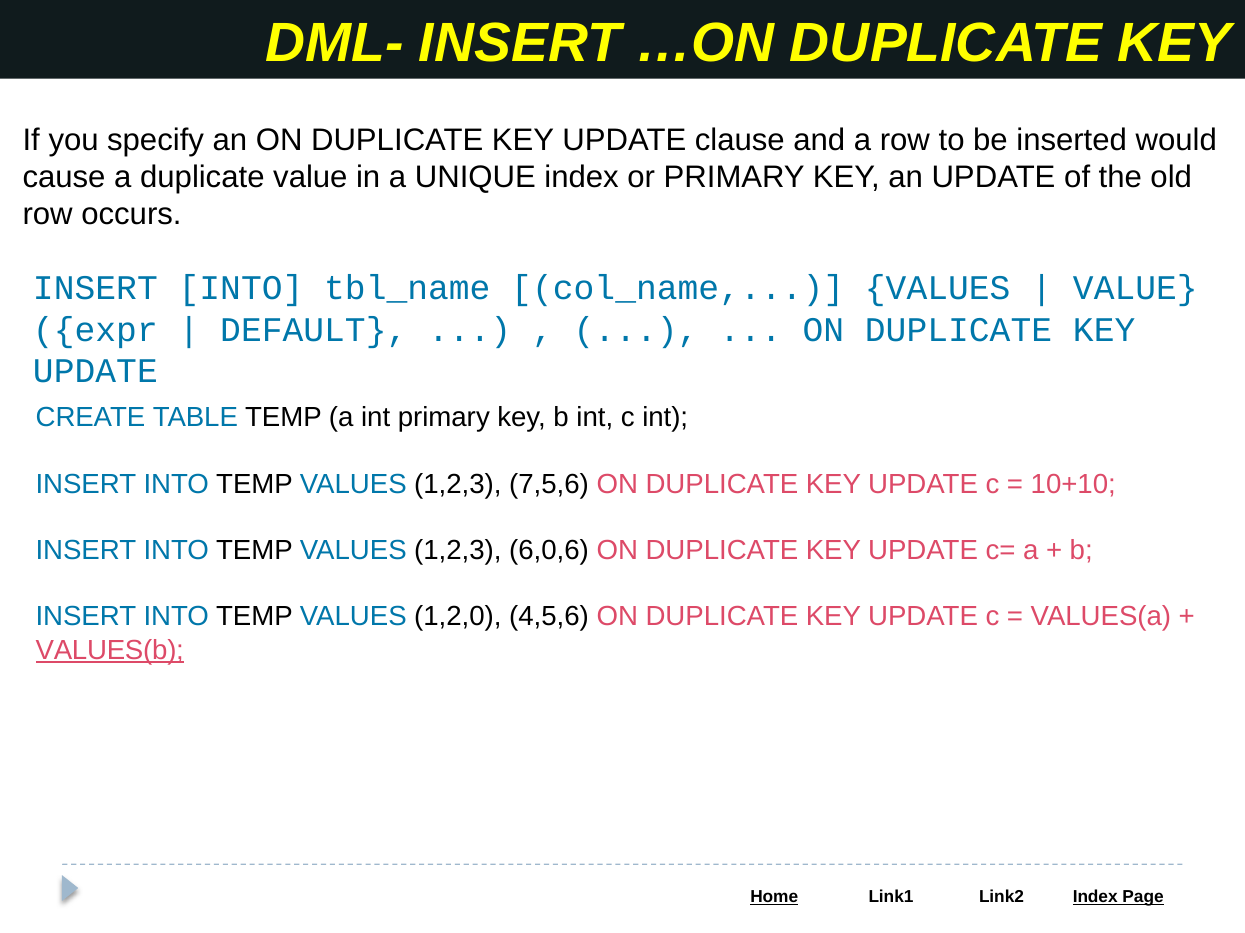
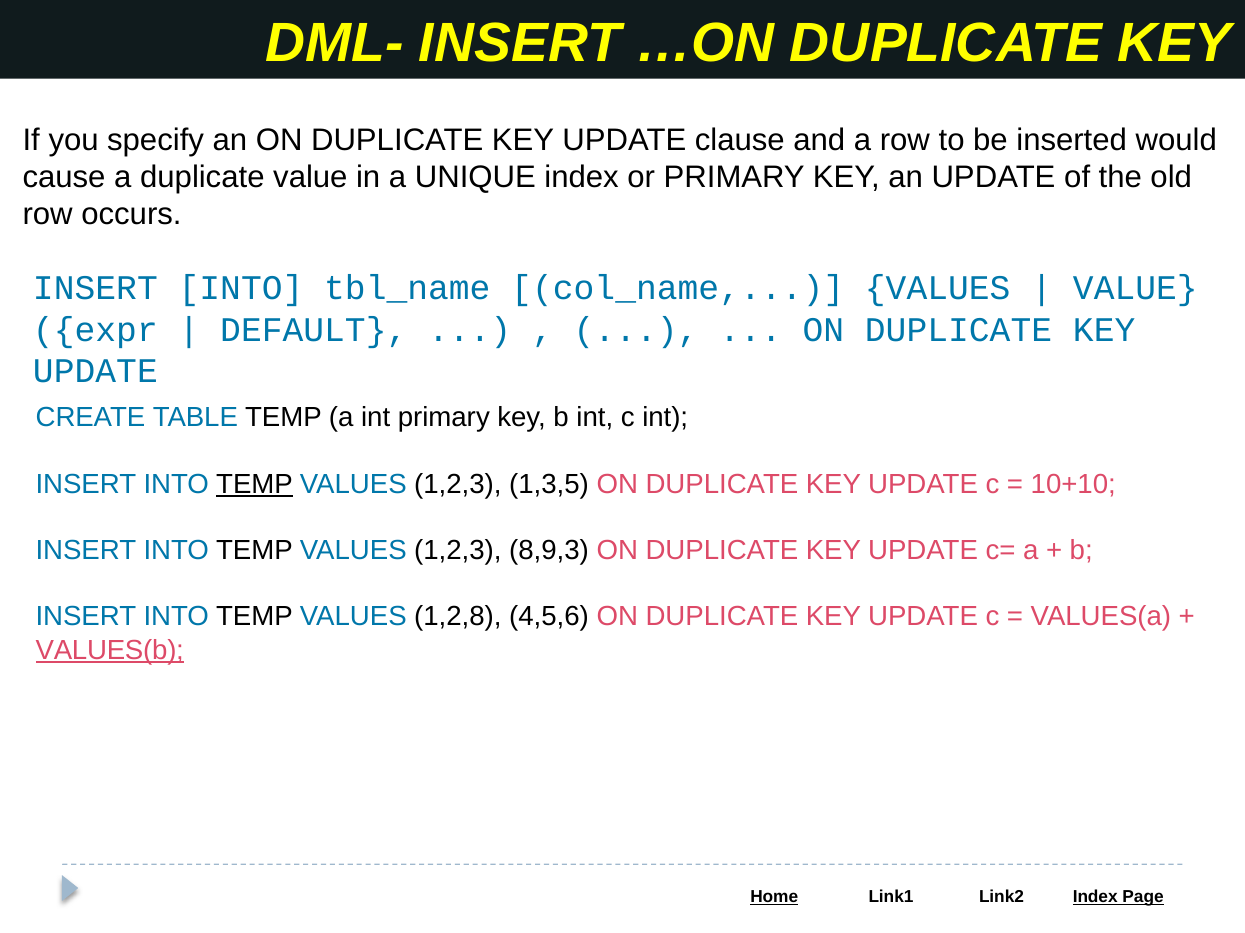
TEMP at (254, 485) underline: none -> present
7,5,6: 7,5,6 -> 1,3,5
6,0,6: 6,0,6 -> 8,9,3
1,2,0: 1,2,0 -> 1,2,8
